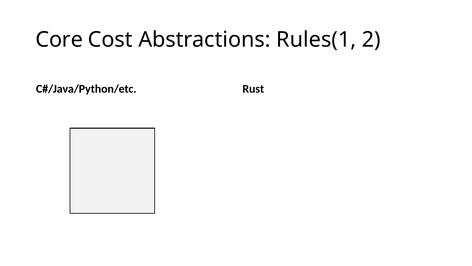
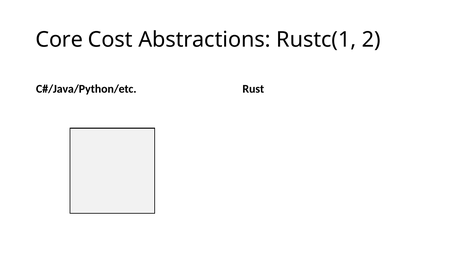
Rules(1: Rules(1 -> Rustc(1
